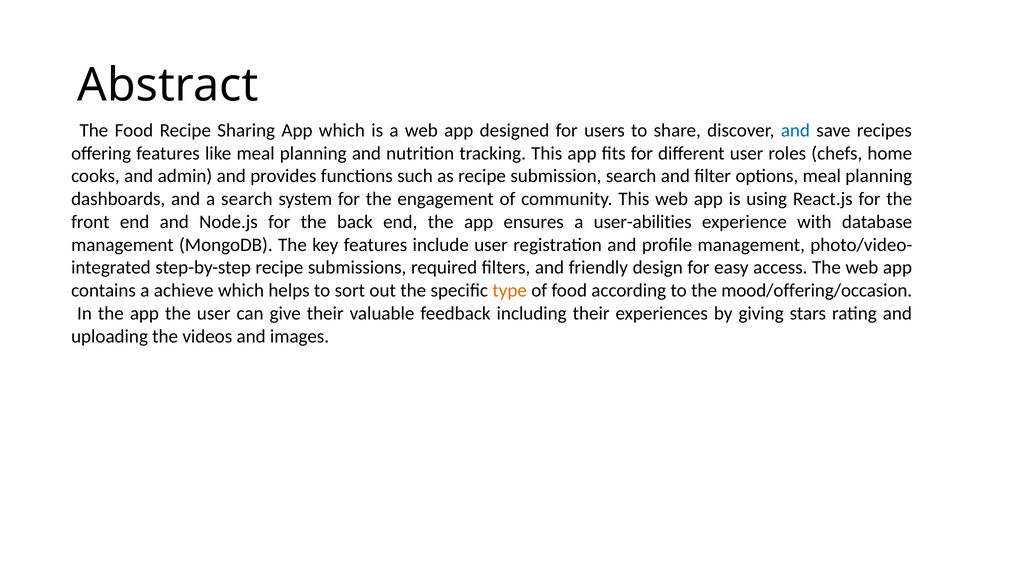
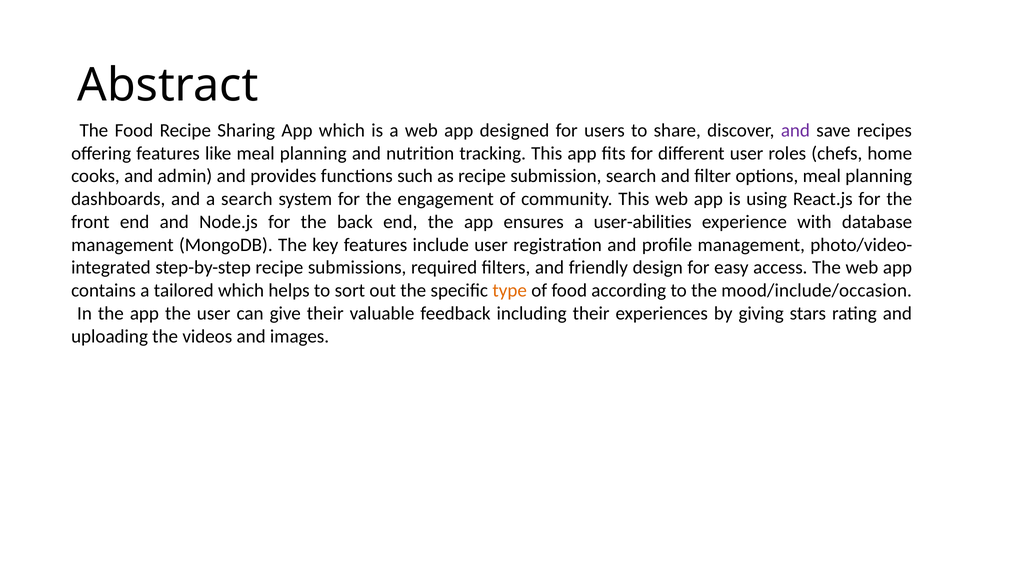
and at (795, 130) colour: blue -> purple
achieve: achieve -> tailored
mood/offering/occasion: mood/offering/occasion -> mood/include/occasion
